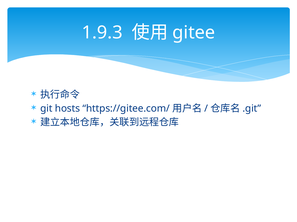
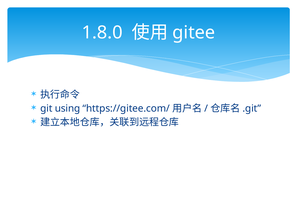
1.9.3: 1.9.3 -> 1.8.0
hosts: hosts -> using
